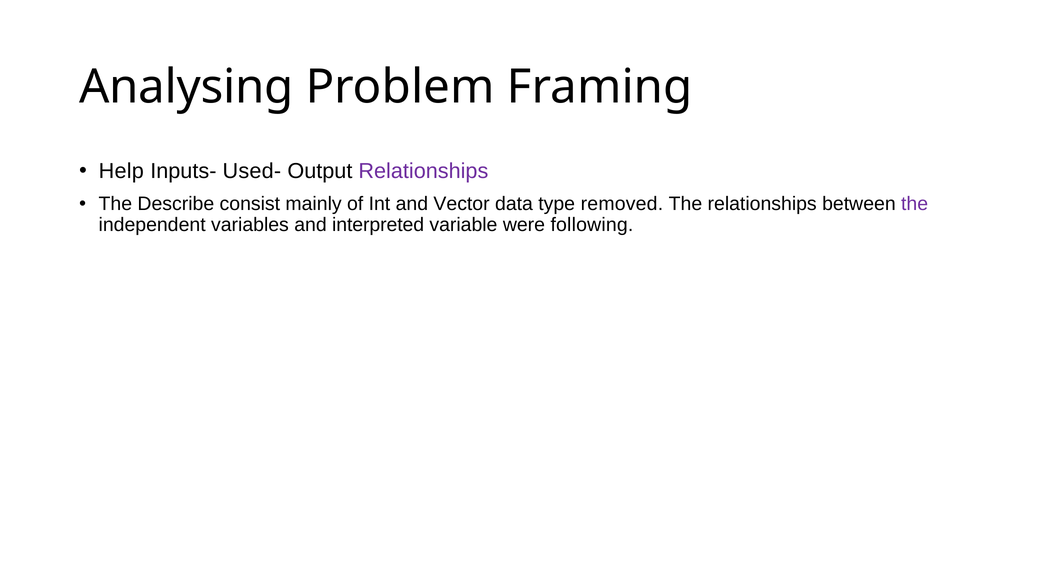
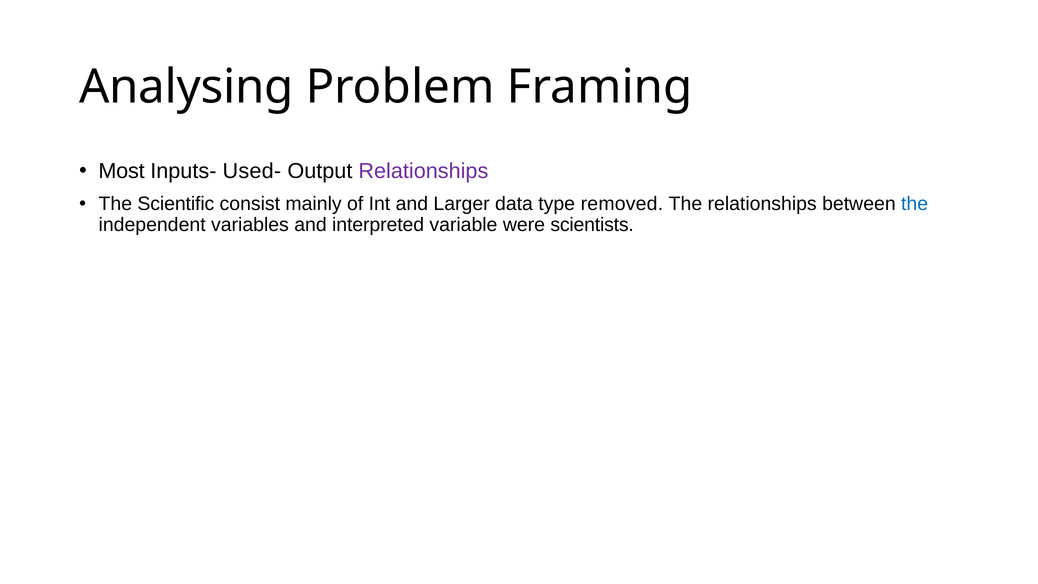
Help: Help -> Most
Describe: Describe -> Scientific
Vector: Vector -> Larger
the at (915, 204) colour: purple -> blue
following: following -> scientists
